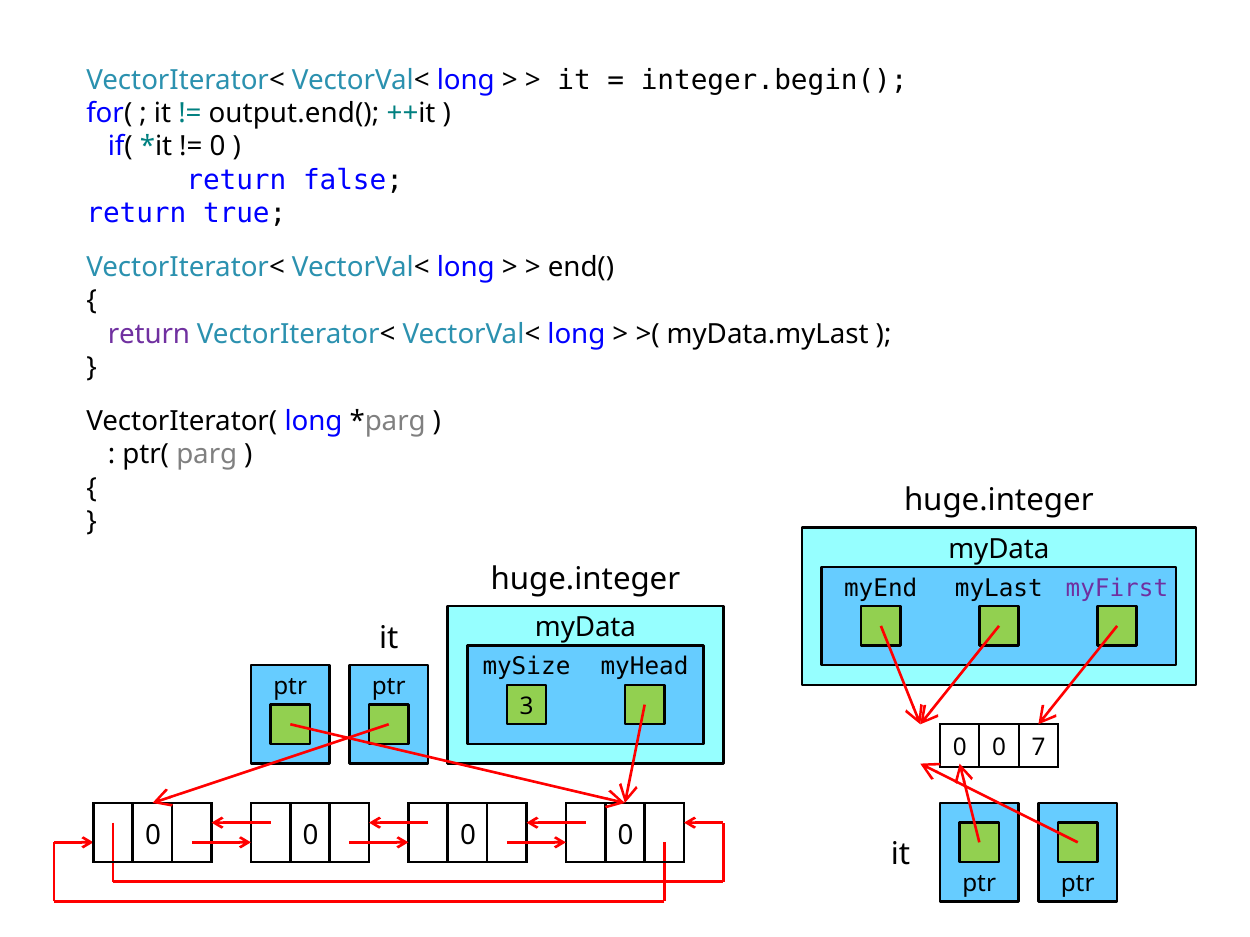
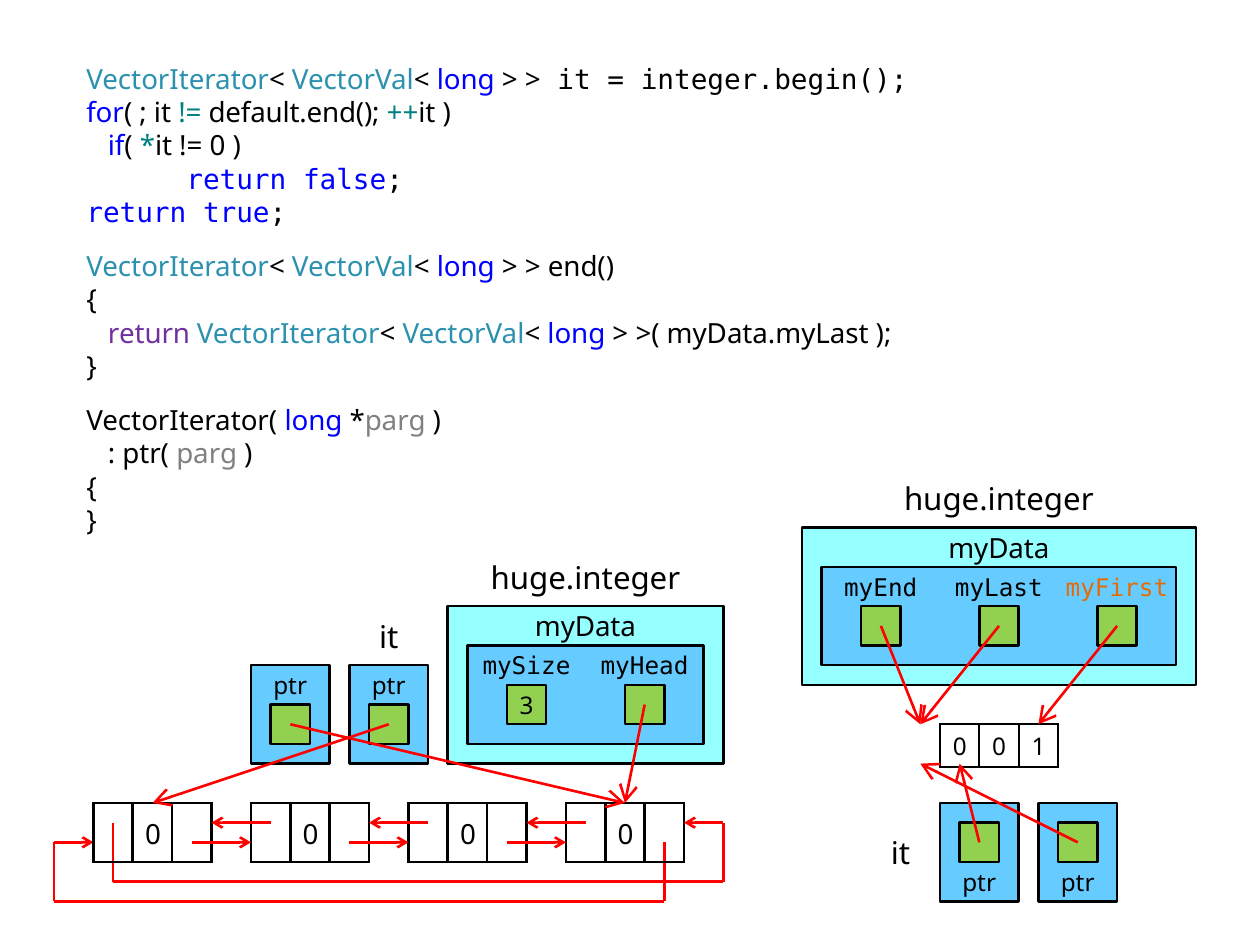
output.end(: output.end( -> default.end(
myFirst colour: purple -> orange
7: 7 -> 1
